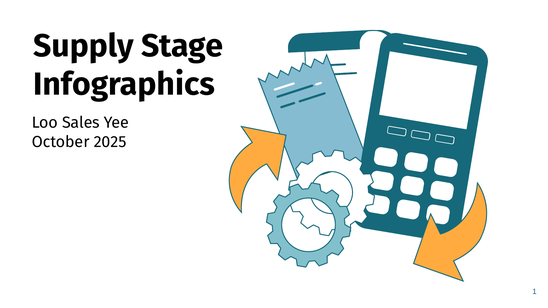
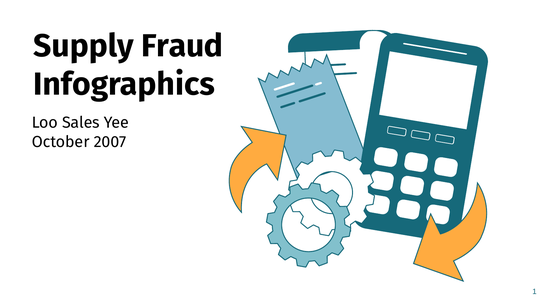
Stage: Stage -> Fraud
2025: 2025 -> 2007
